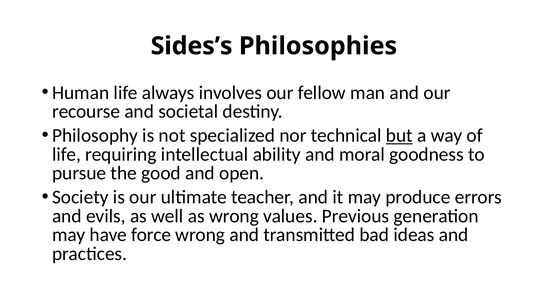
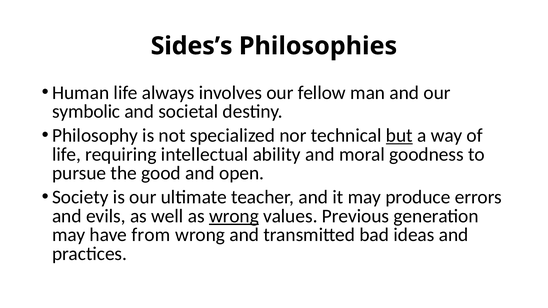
recourse: recourse -> symbolic
wrong at (234, 216) underline: none -> present
force: force -> from
